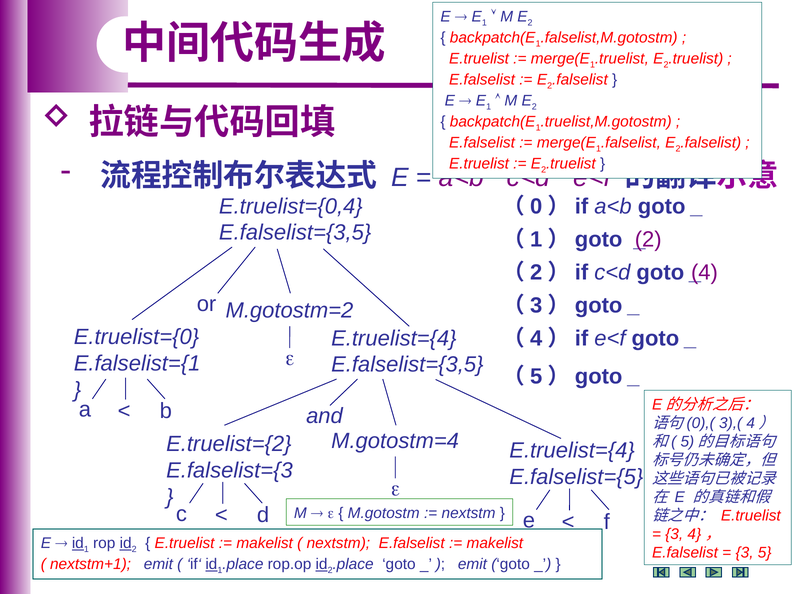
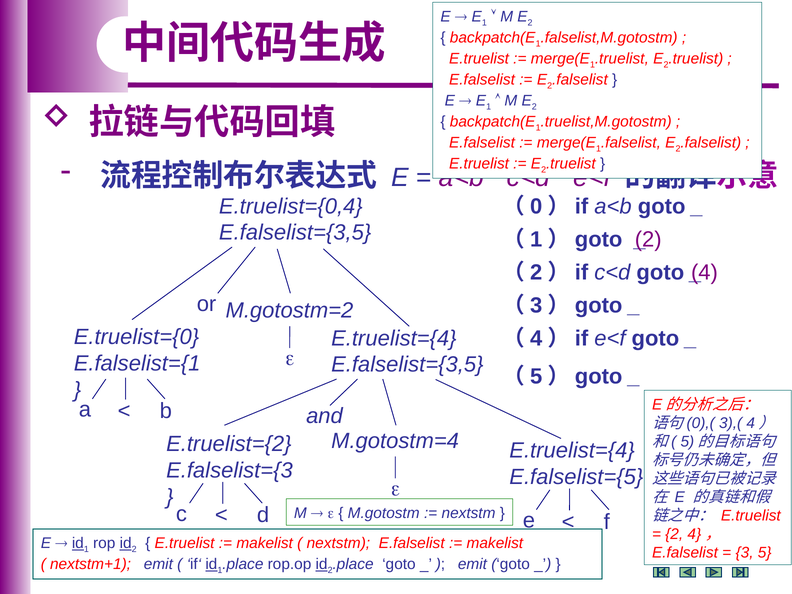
3 at (674, 534): 3 -> 2
